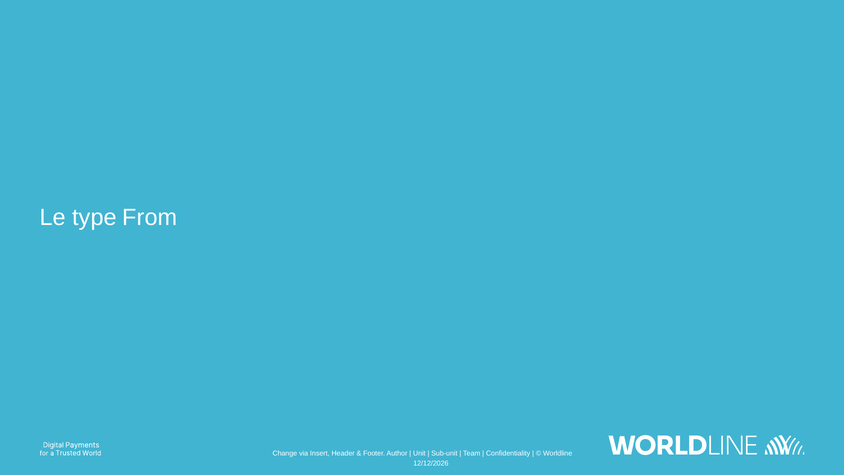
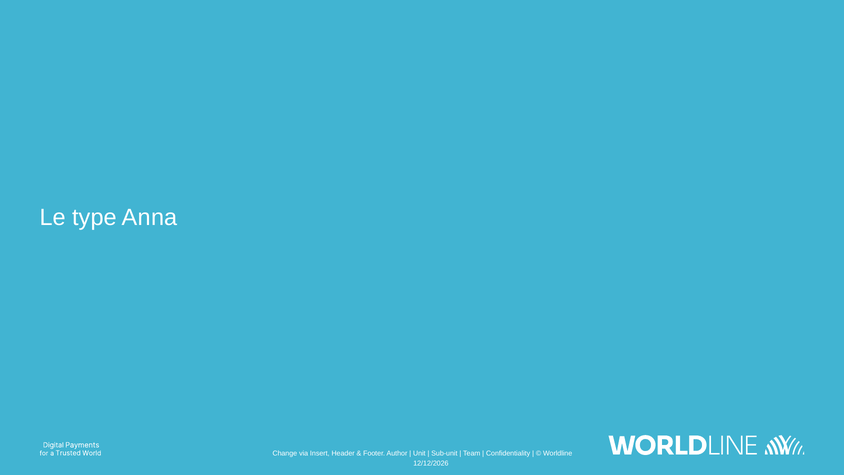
From: From -> Anna
